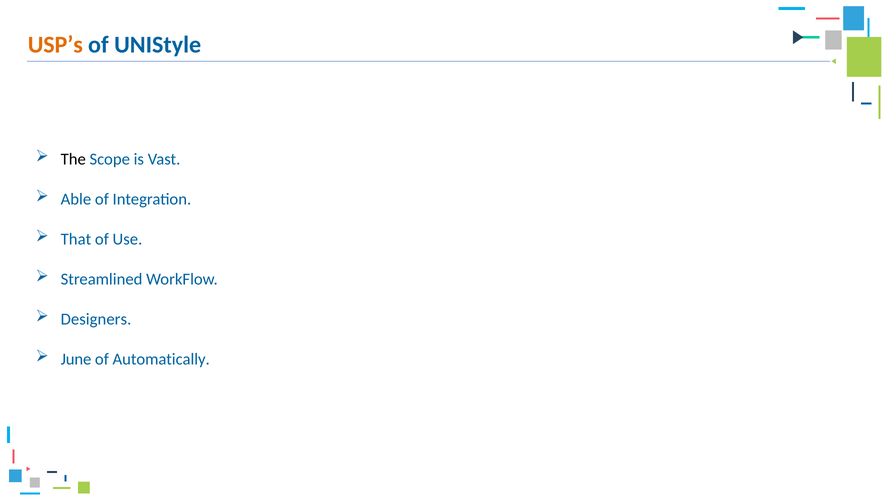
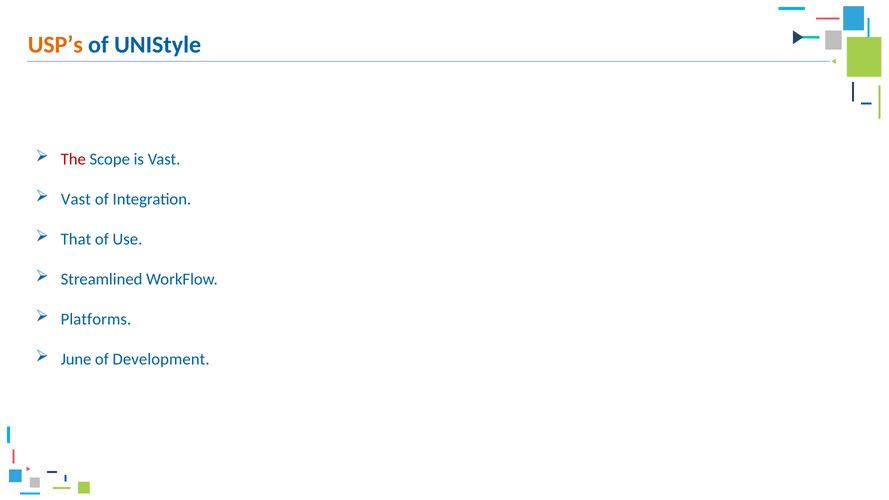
The colour: black -> red
Able at (76, 199): Able -> Vast
Designers: Designers -> Platforms
Automatically: Automatically -> Development
